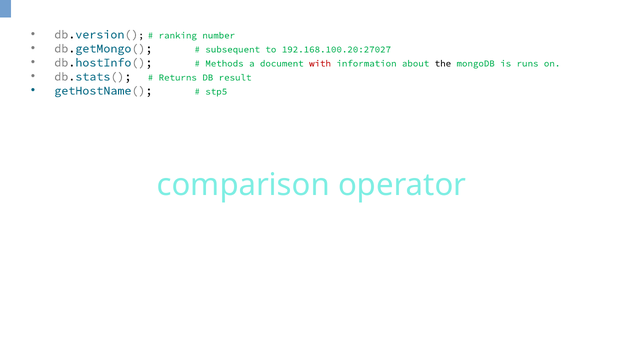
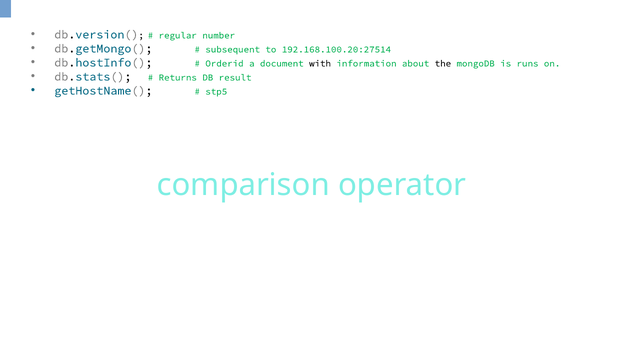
ranking: ranking -> regular
192.168.100.20:27027: 192.168.100.20:27027 -> 192.168.100.20:27514
Methods: Methods -> Orderid
with colour: red -> black
